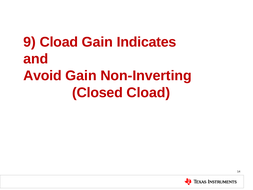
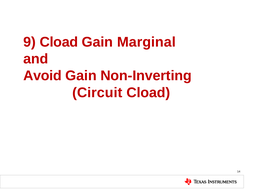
Indicates: Indicates -> Marginal
Closed: Closed -> Circuit
